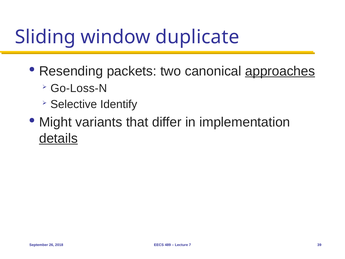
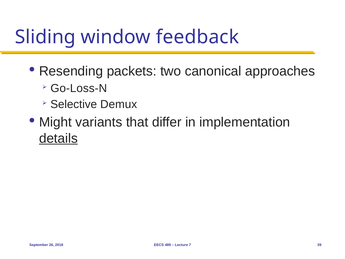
duplicate: duplicate -> feedback
approaches underline: present -> none
Identify: Identify -> Demux
